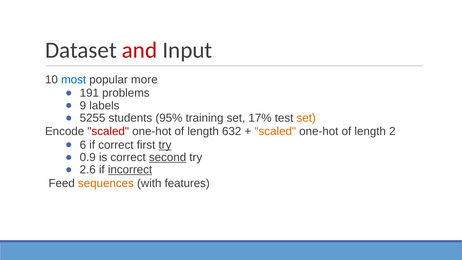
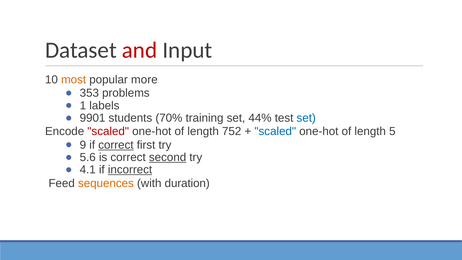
most colour: blue -> orange
191: 191 -> 353
9: 9 -> 1
5255: 5255 -> 9901
95%: 95% -> 70%
17%: 17% -> 44%
set at (306, 118) colour: orange -> blue
632: 632 -> 752
scaled at (275, 131) colour: orange -> blue
2: 2 -> 5
6: 6 -> 9
correct at (116, 145) underline: none -> present
try at (165, 145) underline: present -> none
0.9: 0.9 -> 5.6
2.6: 2.6 -> 4.1
features: features -> duration
